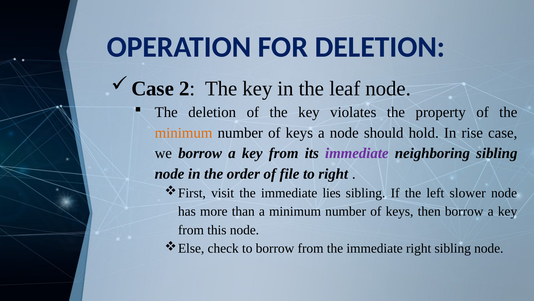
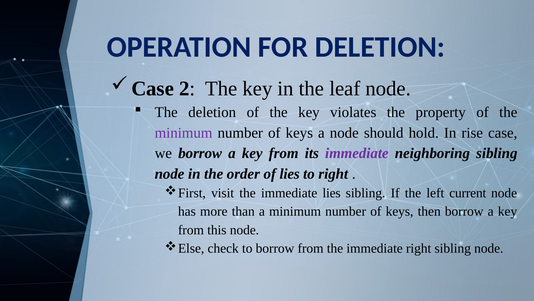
minimum at (184, 132) colour: orange -> purple
of file: file -> lies
slower: slower -> current
